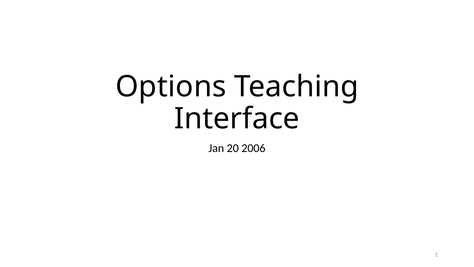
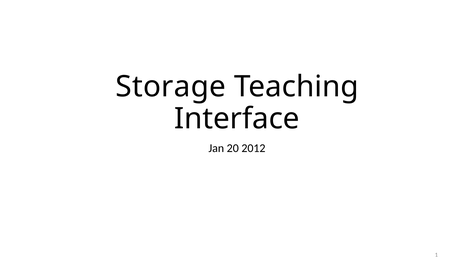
Options: Options -> Storage
2006: 2006 -> 2012
